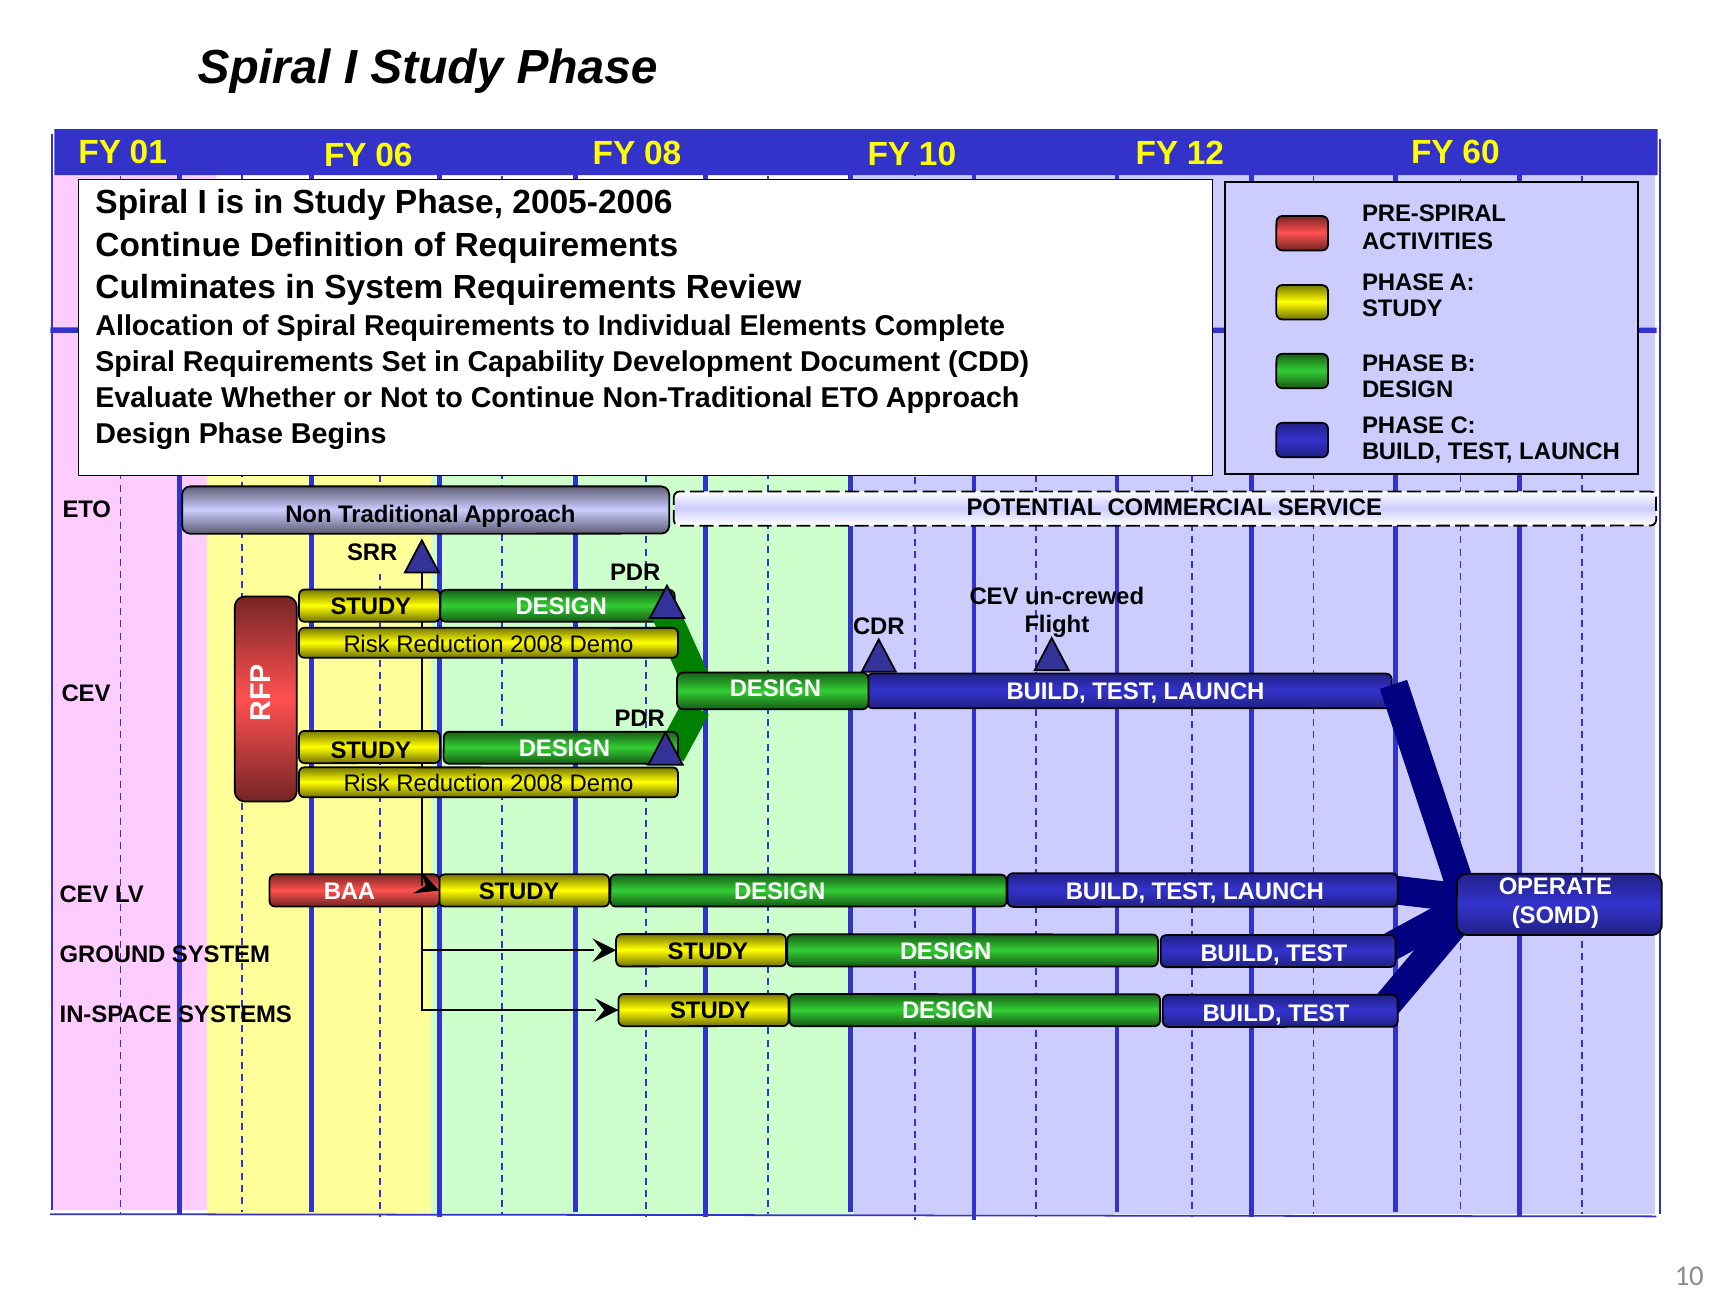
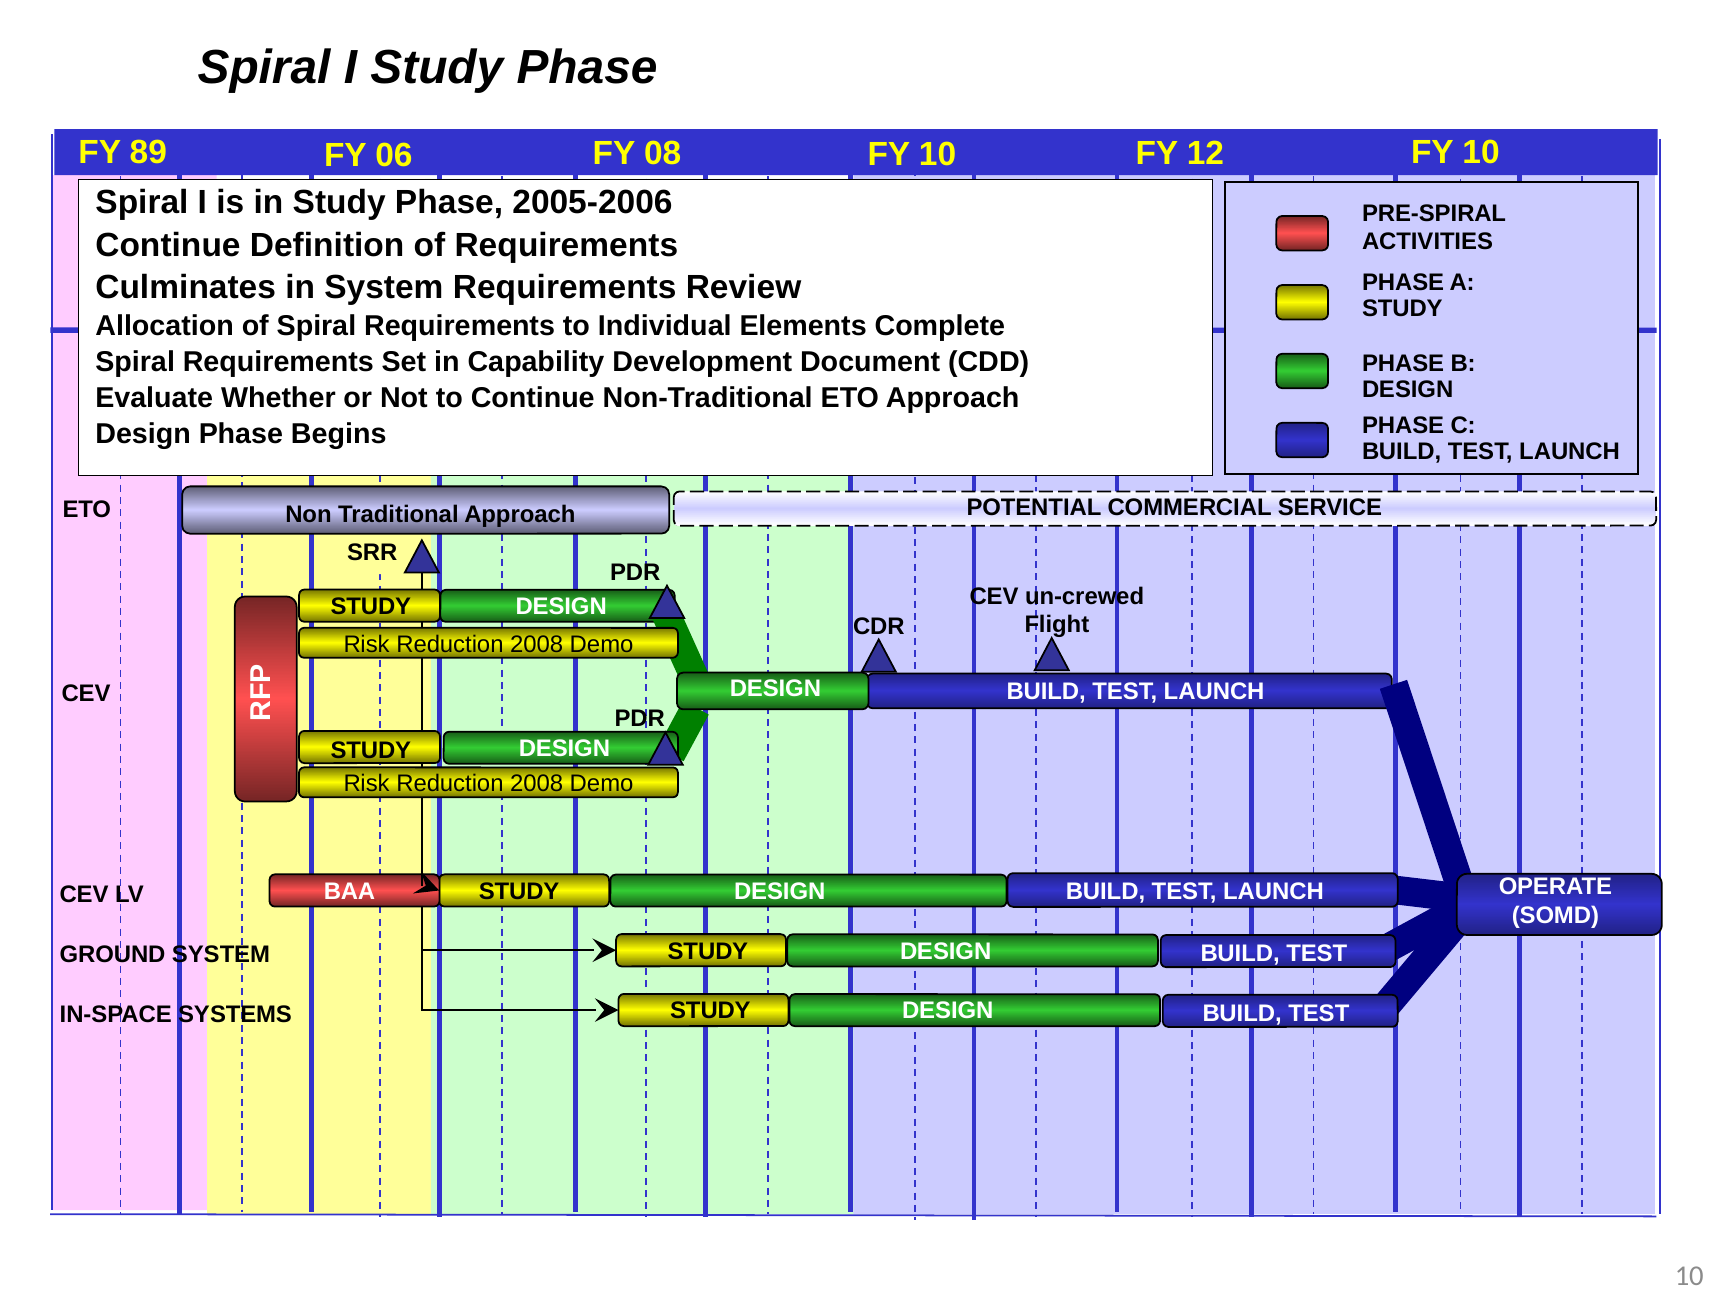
01: 01 -> 89
12 FY 60: 60 -> 10
